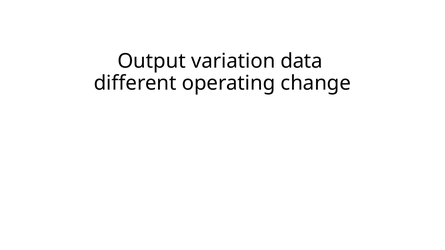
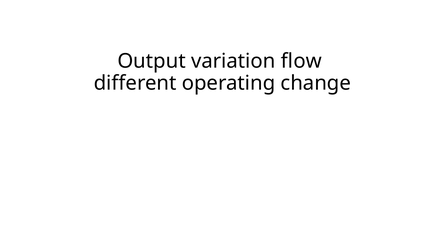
data: data -> flow
